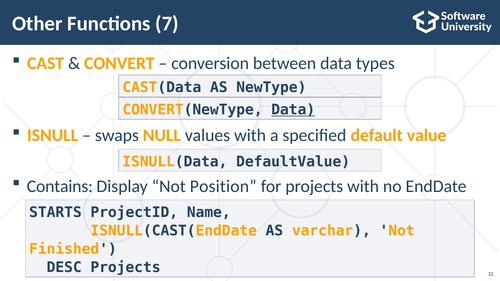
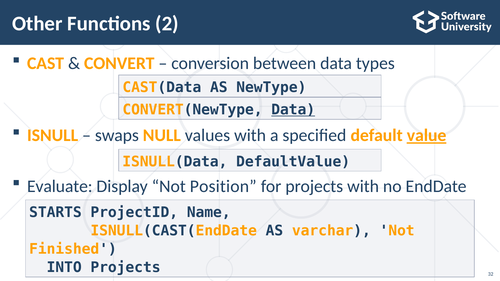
7: 7 -> 2
value underline: none -> present
Contains: Contains -> Evaluate
DESC: DESC -> INTO
